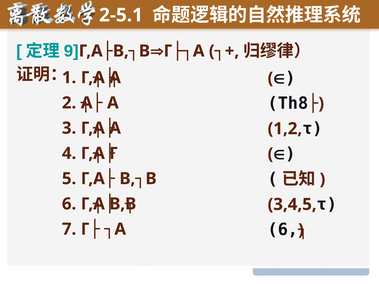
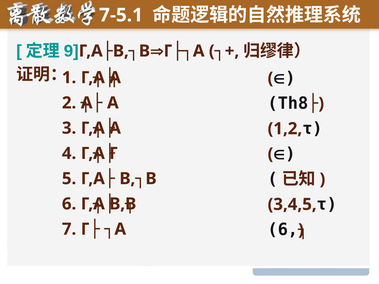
2-5.1: 2-5.1 -> 7-5.1
